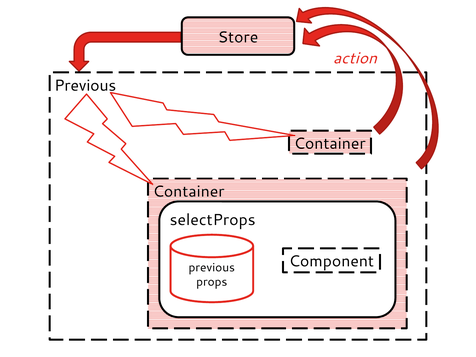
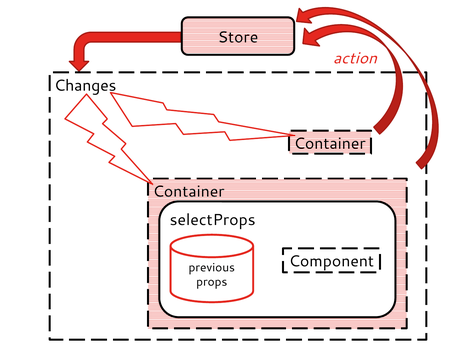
Previous at (85, 85): Previous -> Changes
